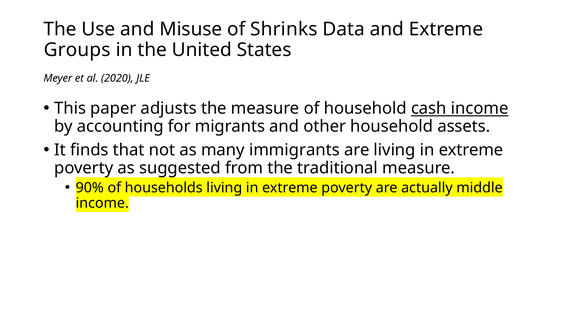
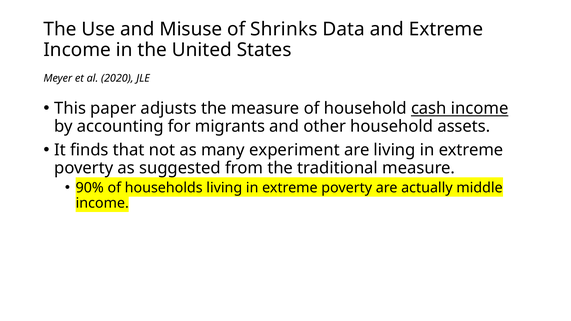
Groups at (77, 50): Groups -> Income
immigrants: immigrants -> experiment
